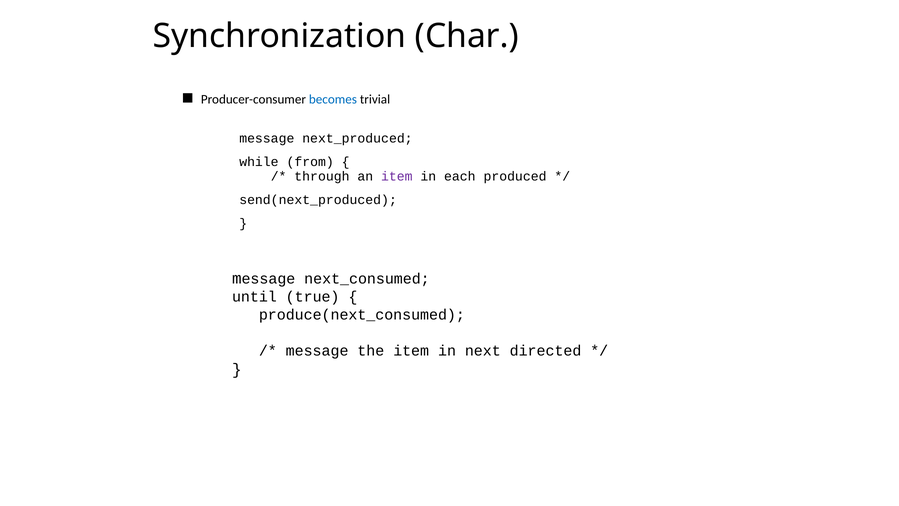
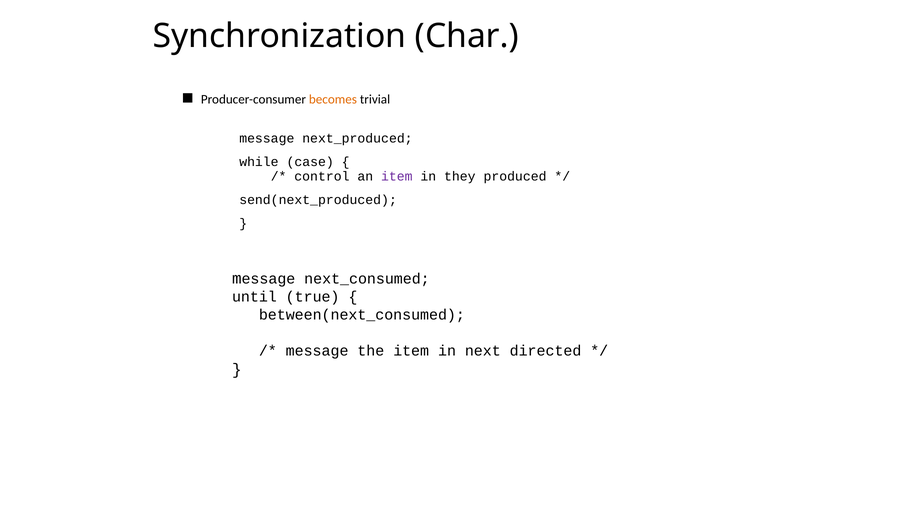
becomes colour: blue -> orange
from: from -> case
through: through -> control
each: each -> they
produce(next_consumed: produce(next_consumed -> between(next_consumed
